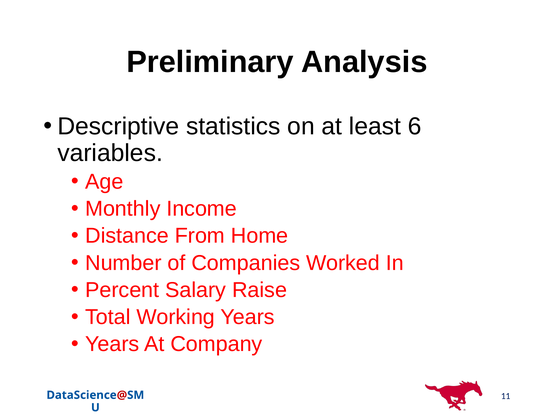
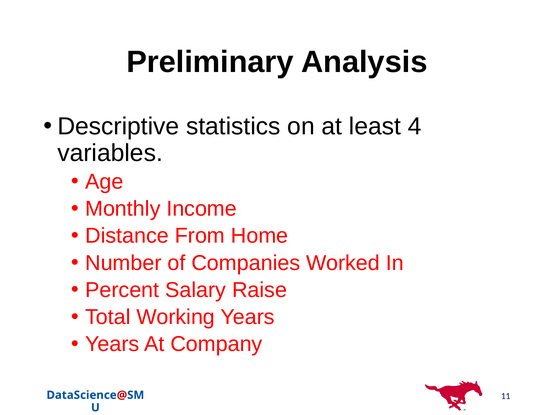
6: 6 -> 4
